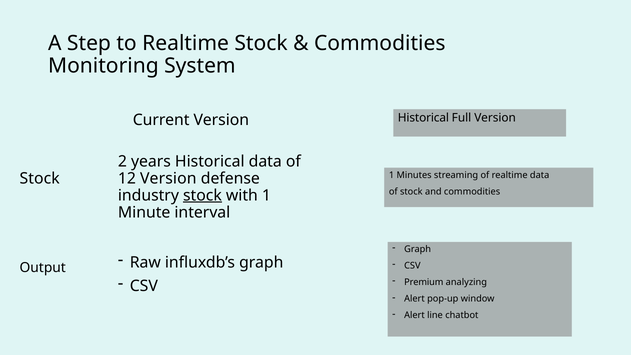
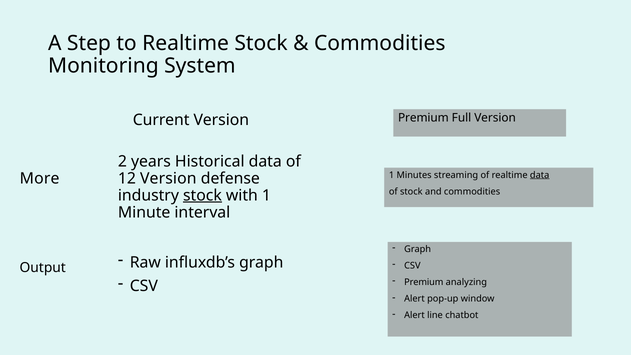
Version Historical: Historical -> Premium
data at (540, 175) underline: none -> present
Stock at (40, 178): Stock -> More
